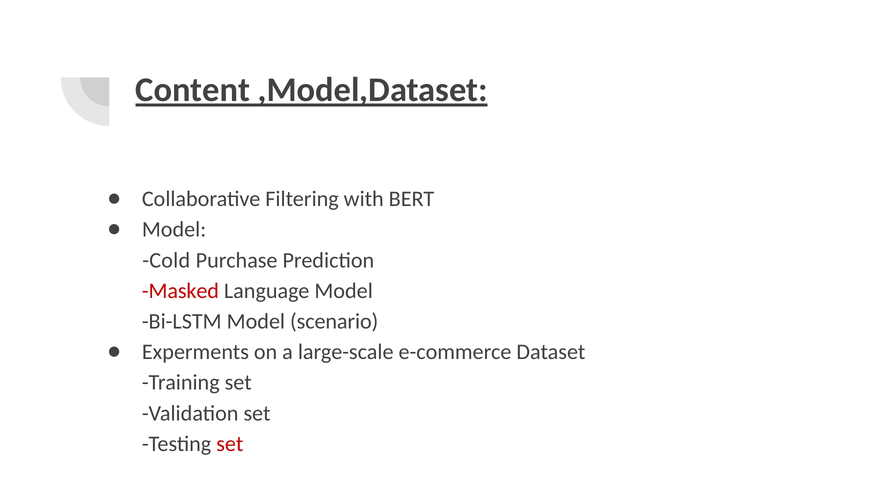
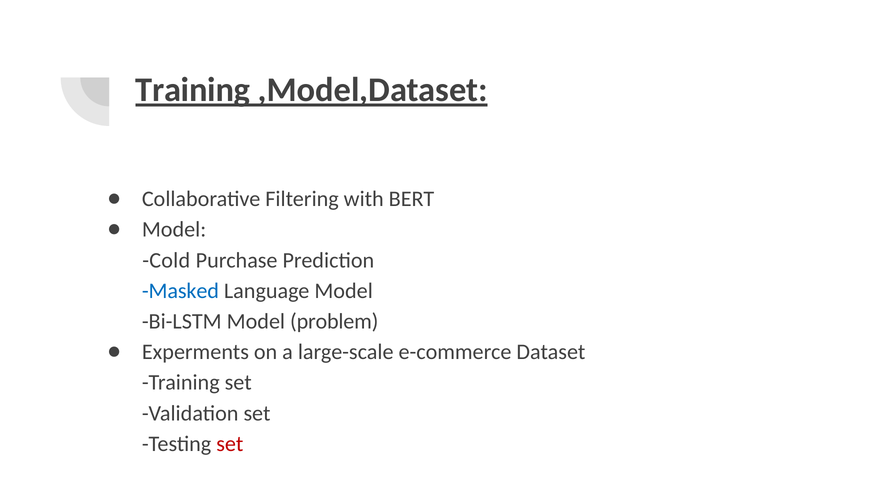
Content at (193, 90): Content -> Training
Masked colour: red -> blue
scenario: scenario -> problem
